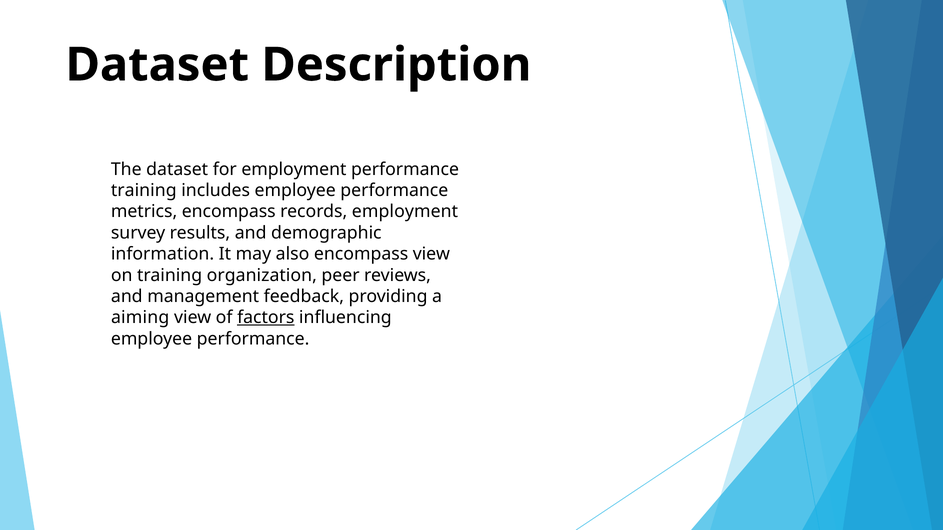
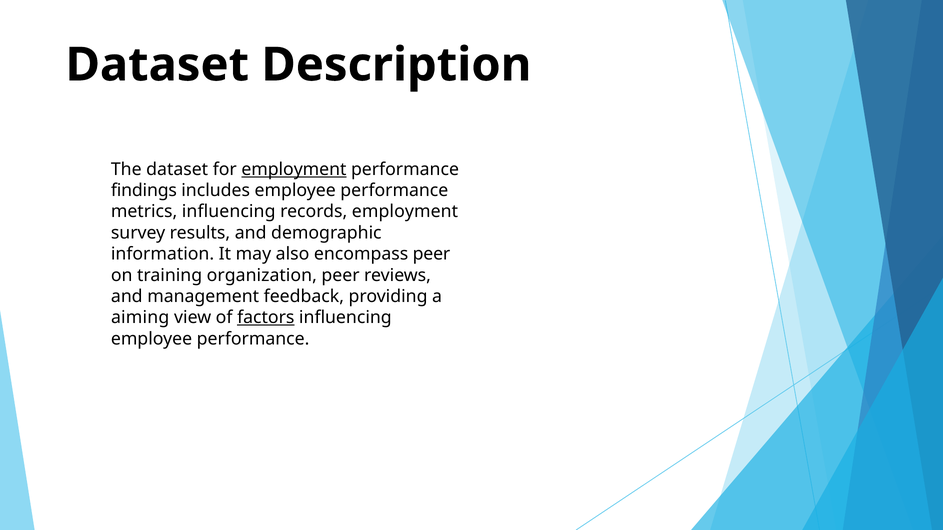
employment at (294, 169) underline: none -> present
training at (144, 191): training -> findings
metrics encompass: encompass -> influencing
encompass view: view -> peer
